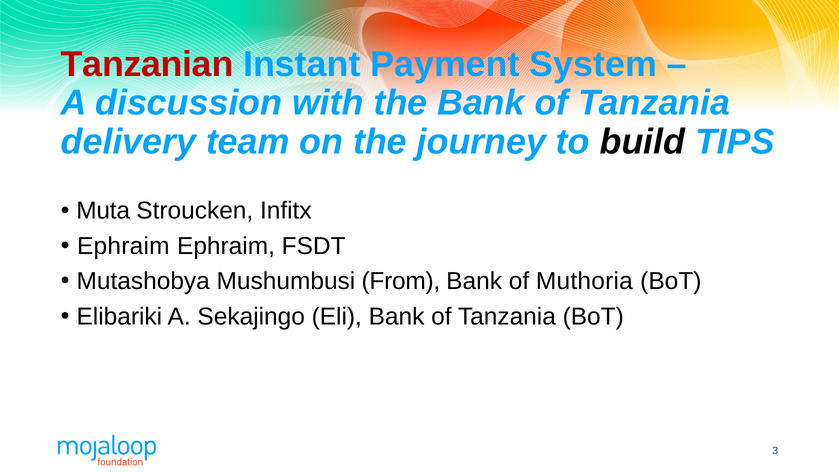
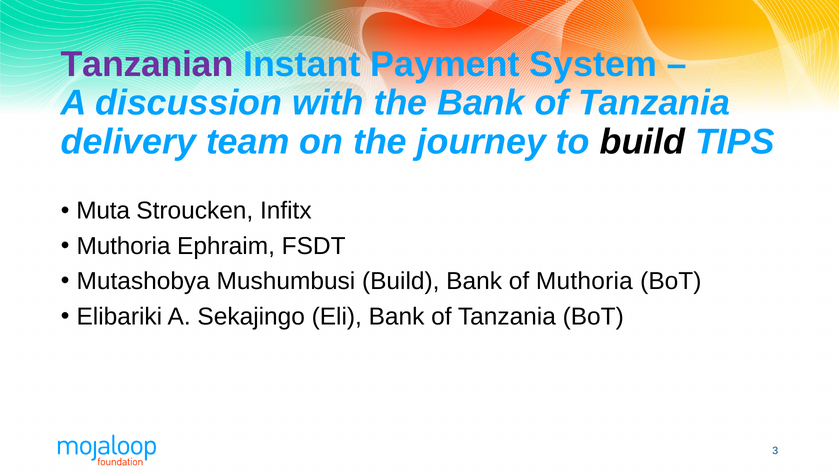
Tanzanian colour: red -> purple
Ephraim at (123, 246): Ephraim -> Muthoria
Mushumbusi From: From -> Build
